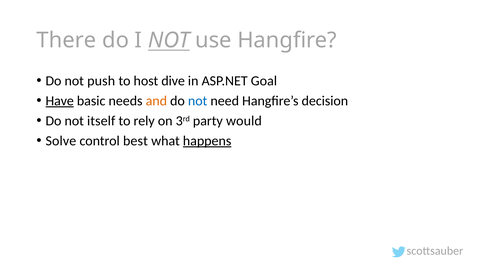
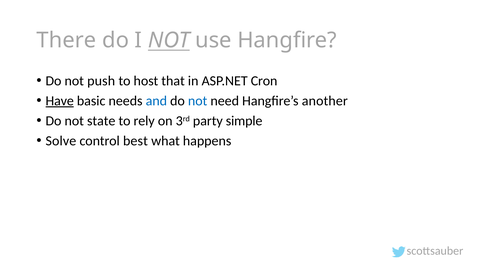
dive: dive -> that
Goal: Goal -> Cron
and colour: orange -> blue
decision: decision -> another
itself: itself -> state
would: would -> simple
happens underline: present -> none
